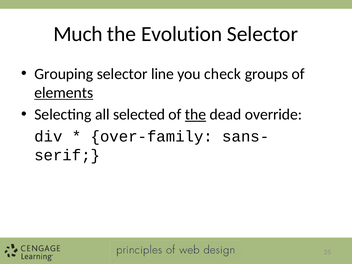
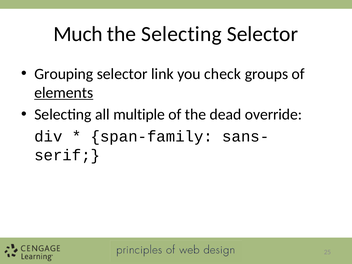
the Evolution: Evolution -> Selecting
line: line -> link
selected: selected -> multiple
the at (196, 115) underline: present -> none
over-family: over-family -> span-family
